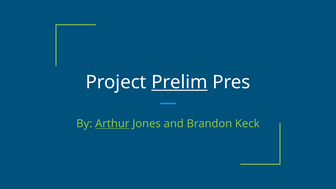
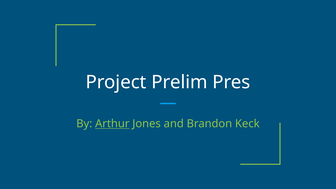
Prelim underline: present -> none
